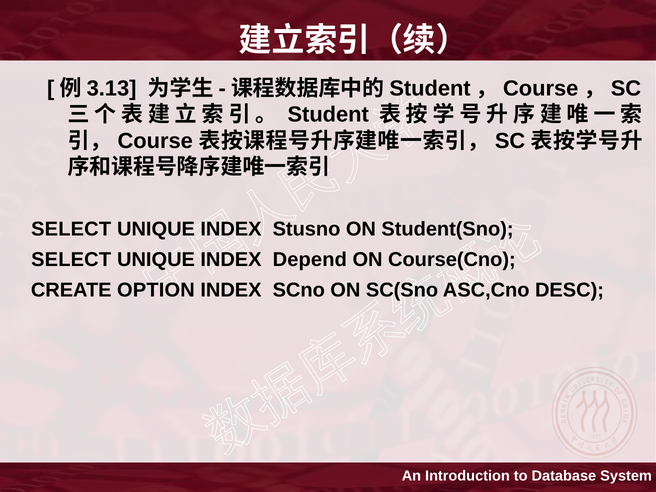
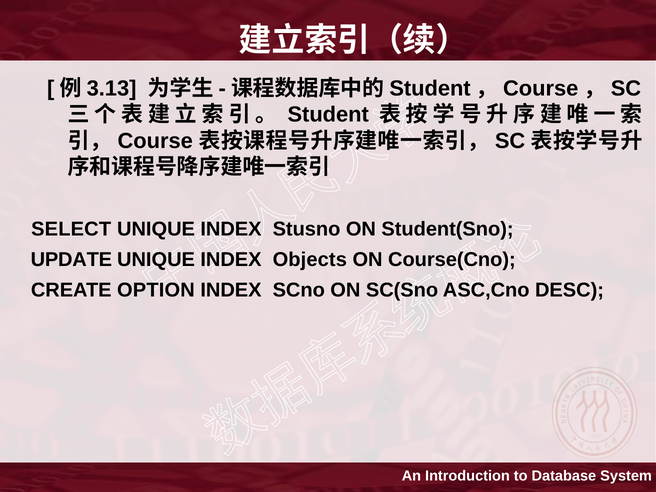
SELECT at (71, 259): SELECT -> UPDATE
Depend: Depend -> Objects
